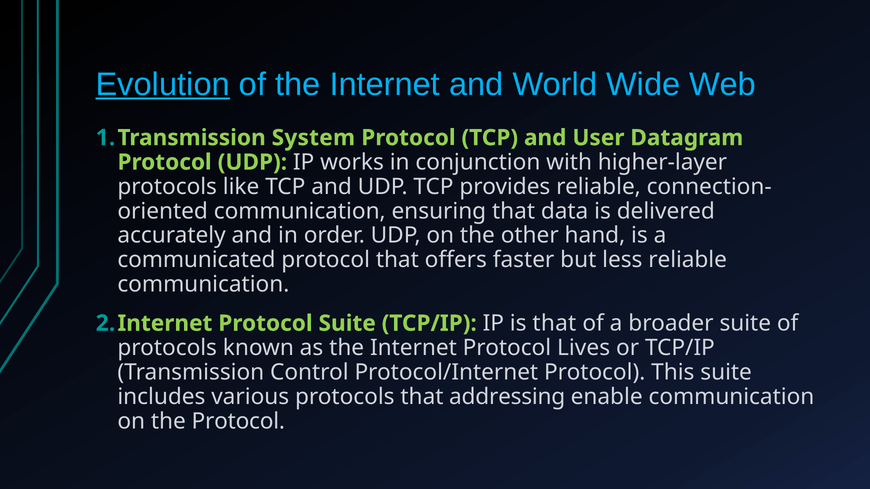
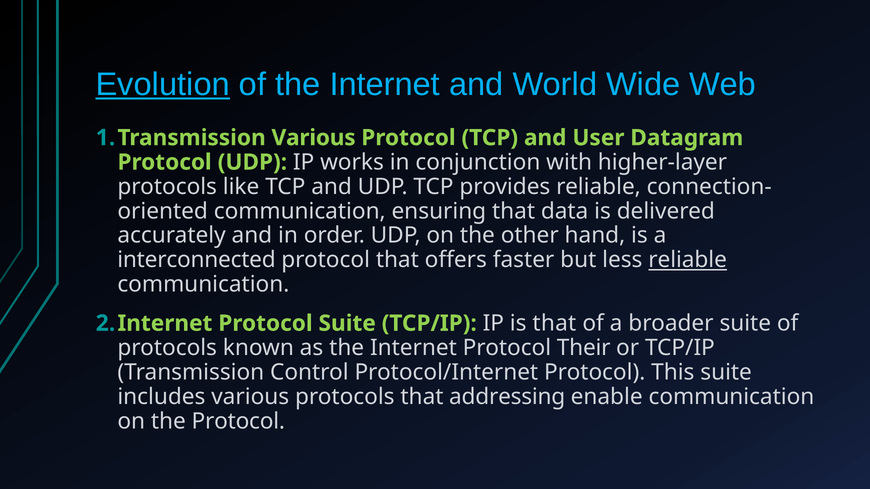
System at (313, 138): System -> Various
communicated: communicated -> interconnected
reliable at (688, 260) underline: none -> present
Lives: Lives -> Their
